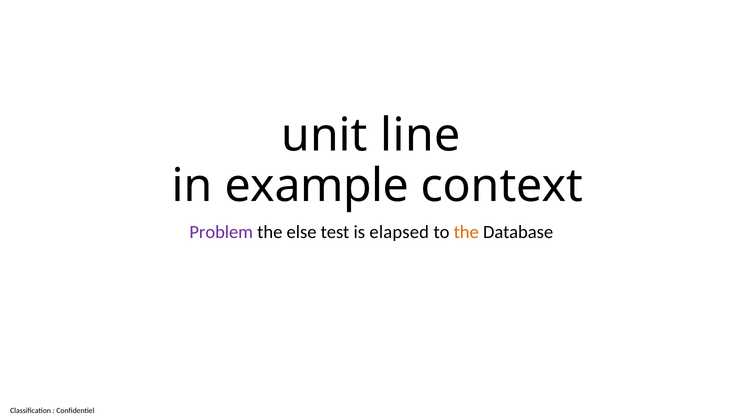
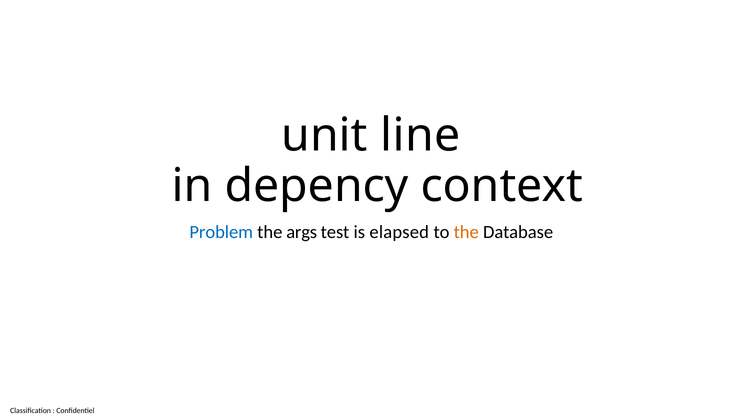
example: example -> depency
Problem colour: purple -> blue
else: else -> args
